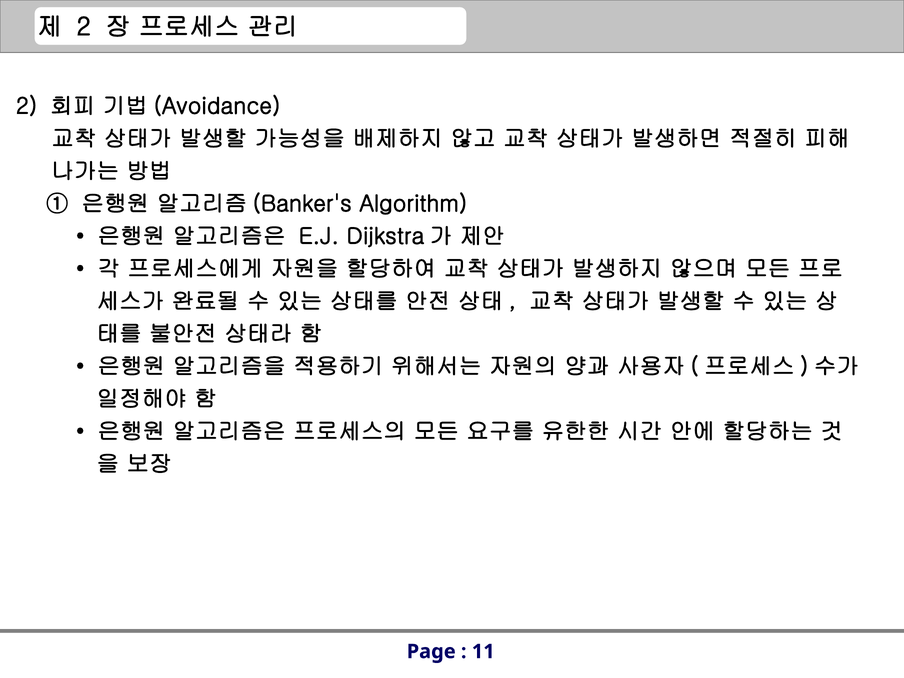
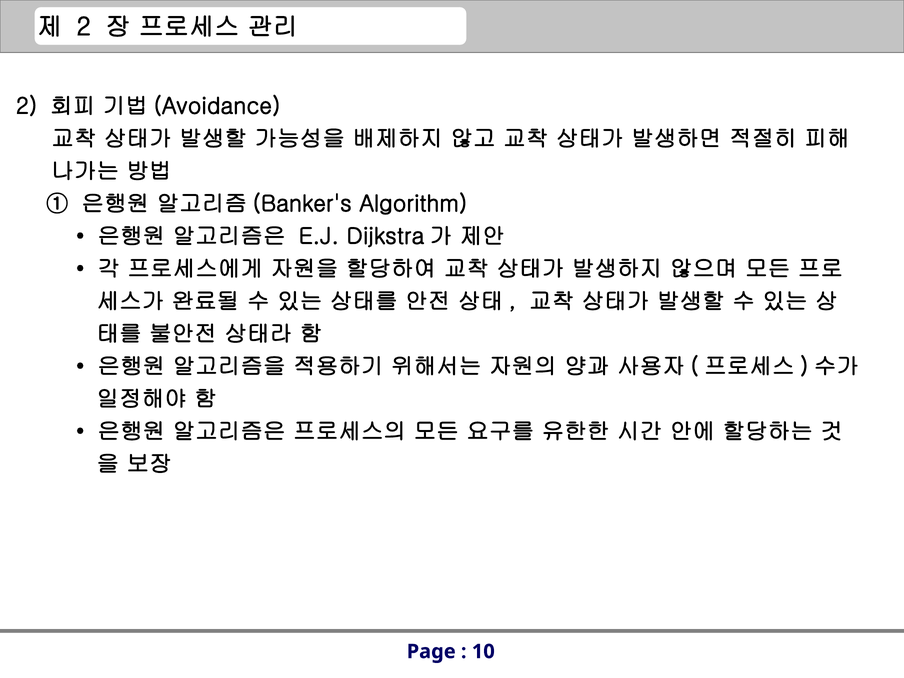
11: 11 -> 10
